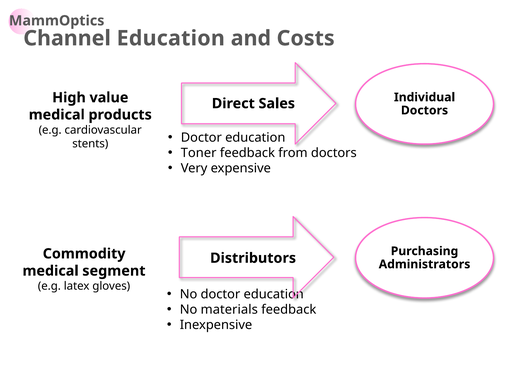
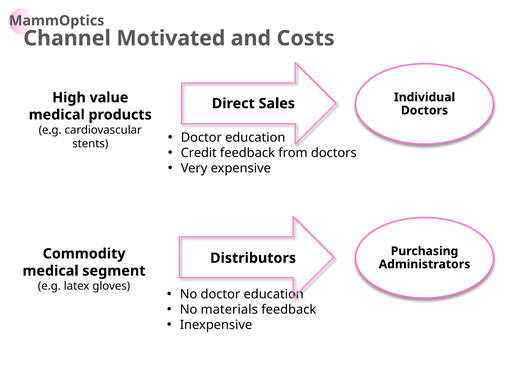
Channel Education: Education -> Motivated
Toner: Toner -> Credit
